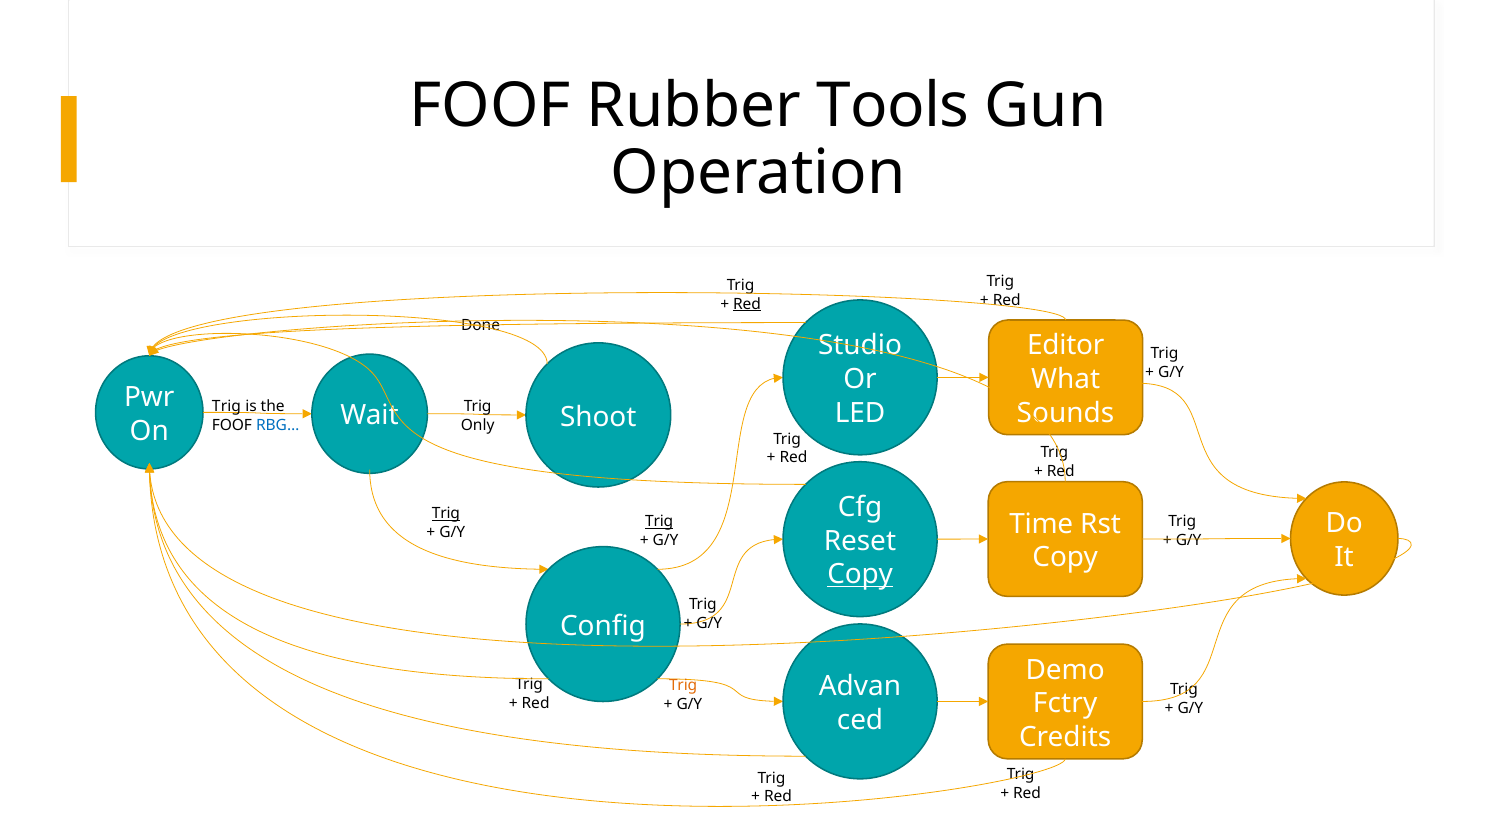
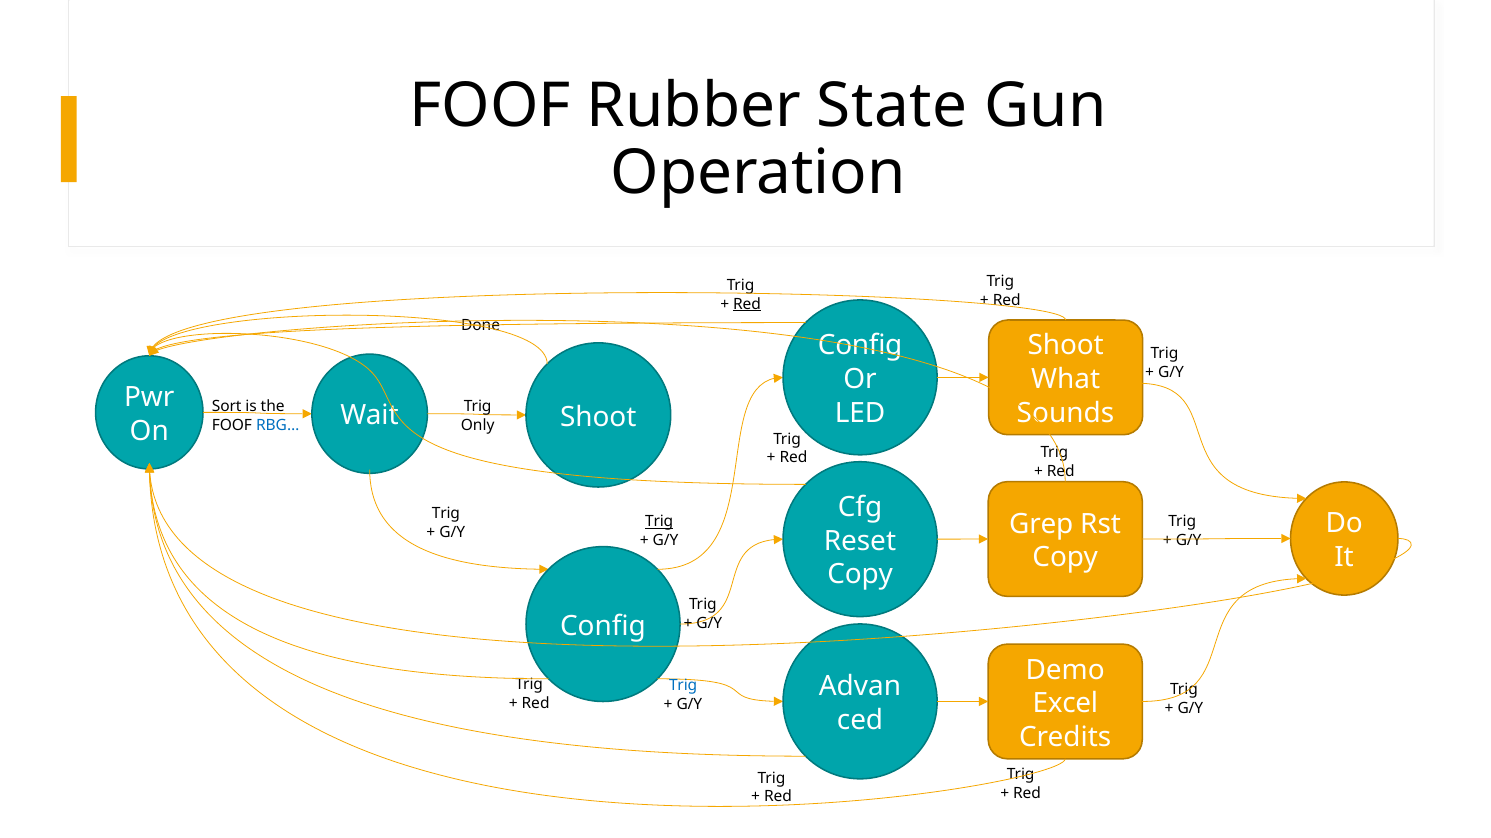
Tools: Tools -> State
Studio at (860, 346): Studio -> Config
Editor at (1066, 346): Editor -> Shoot
Trig at (227, 407): Trig -> Sort
Trig at (446, 514) underline: present -> none
Time: Time -> Grep
Copy at (860, 575) underline: present -> none
Trig at (683, 686) colour: orange -> blue
Fctry: Fctry -> Excel
